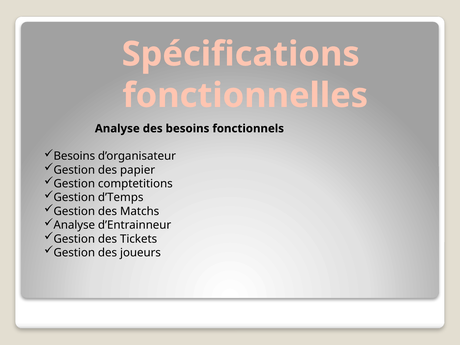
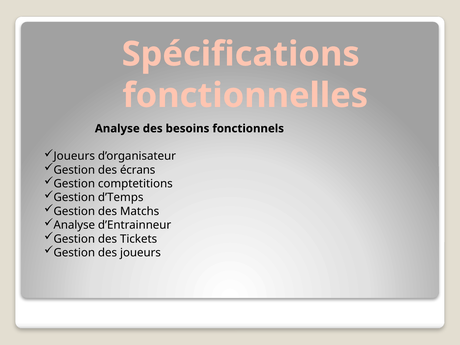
Besoins at (74, 156): Besoins -> Joueurs
papier: papier -> écrans
